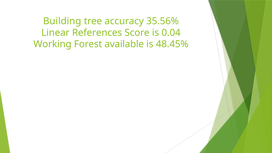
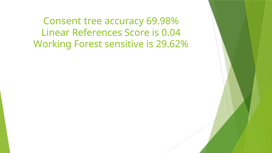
Building: Building -> Consent
35.56%: 35.56% -> 69.98%
available: available -> sensitive
48.45%: 48.45% -> 29.62%
